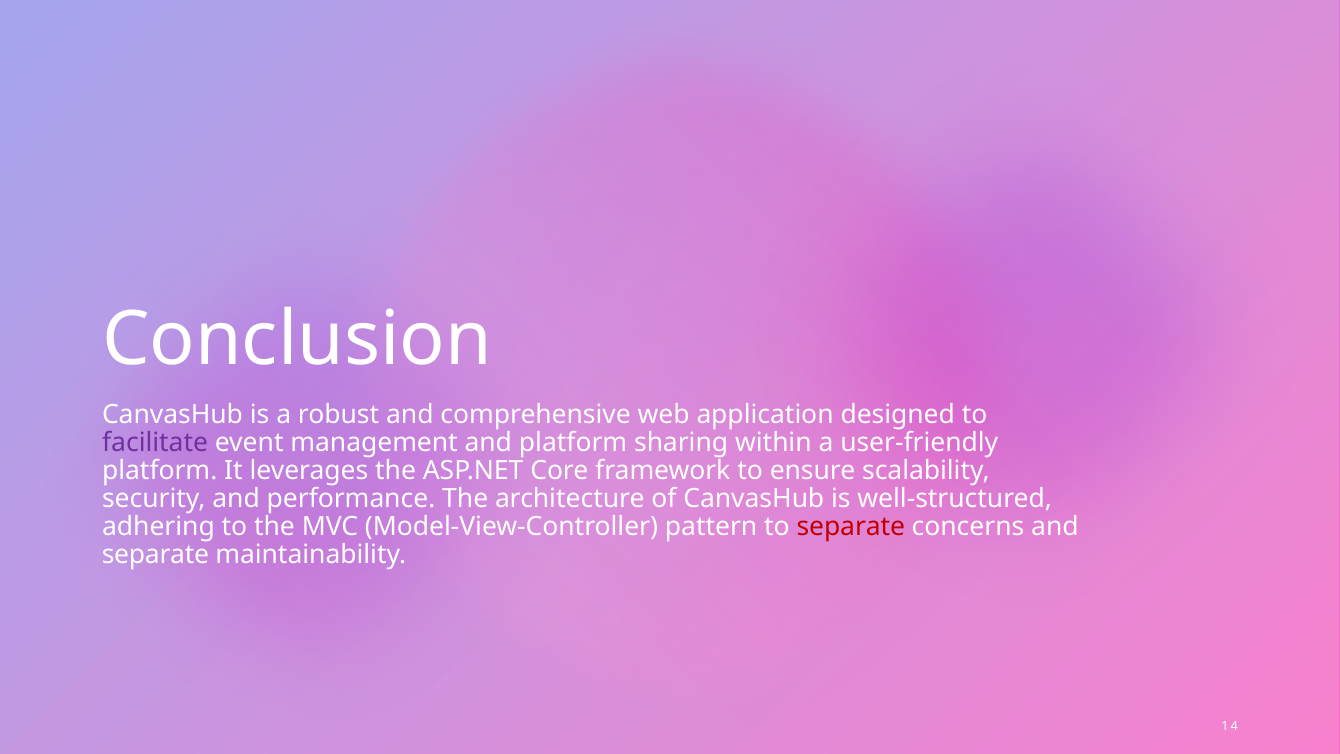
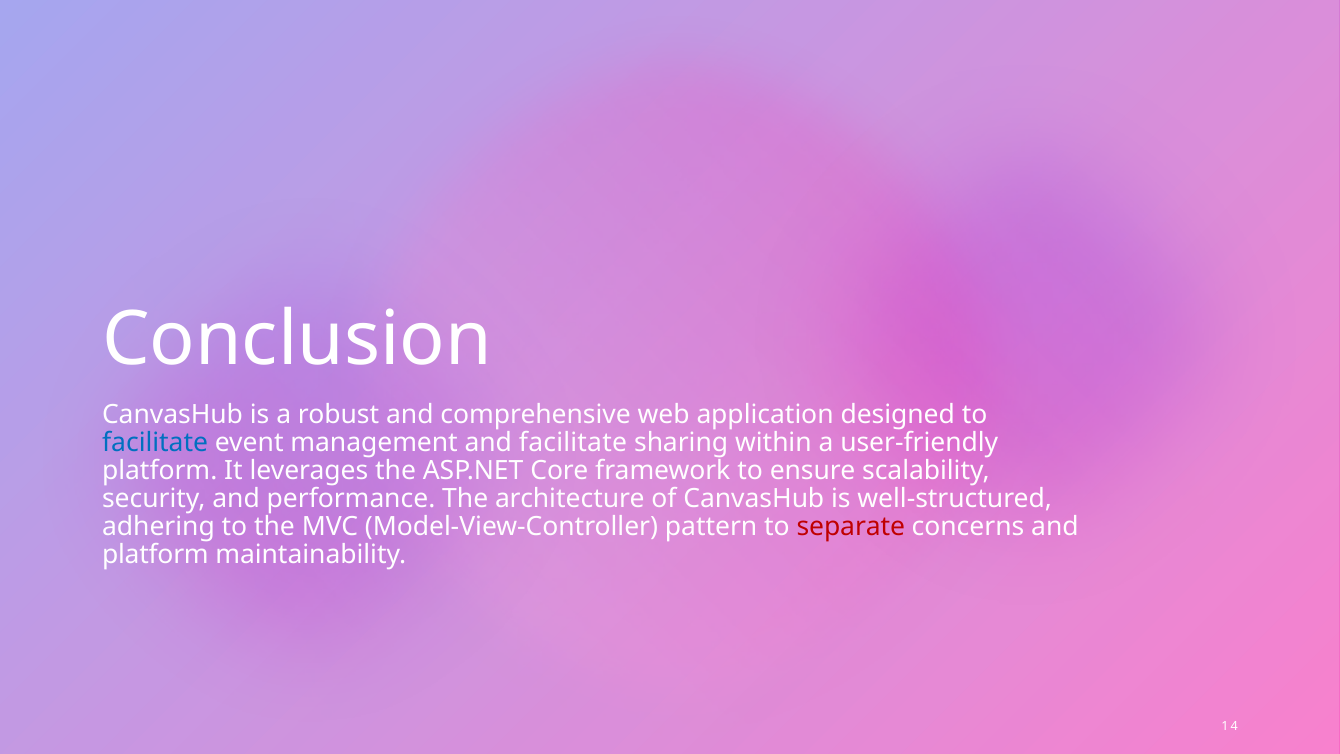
facilitate at (155, 443) colour: purple -> blue
and platform: platform -> facilitate
separate at (155, 555): separate -> platform
